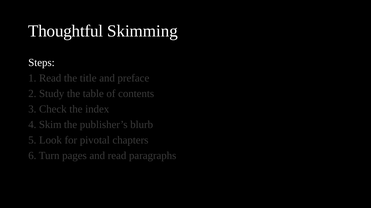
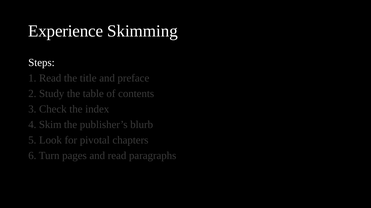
Thoughtful: Thoughtful -> Experience
